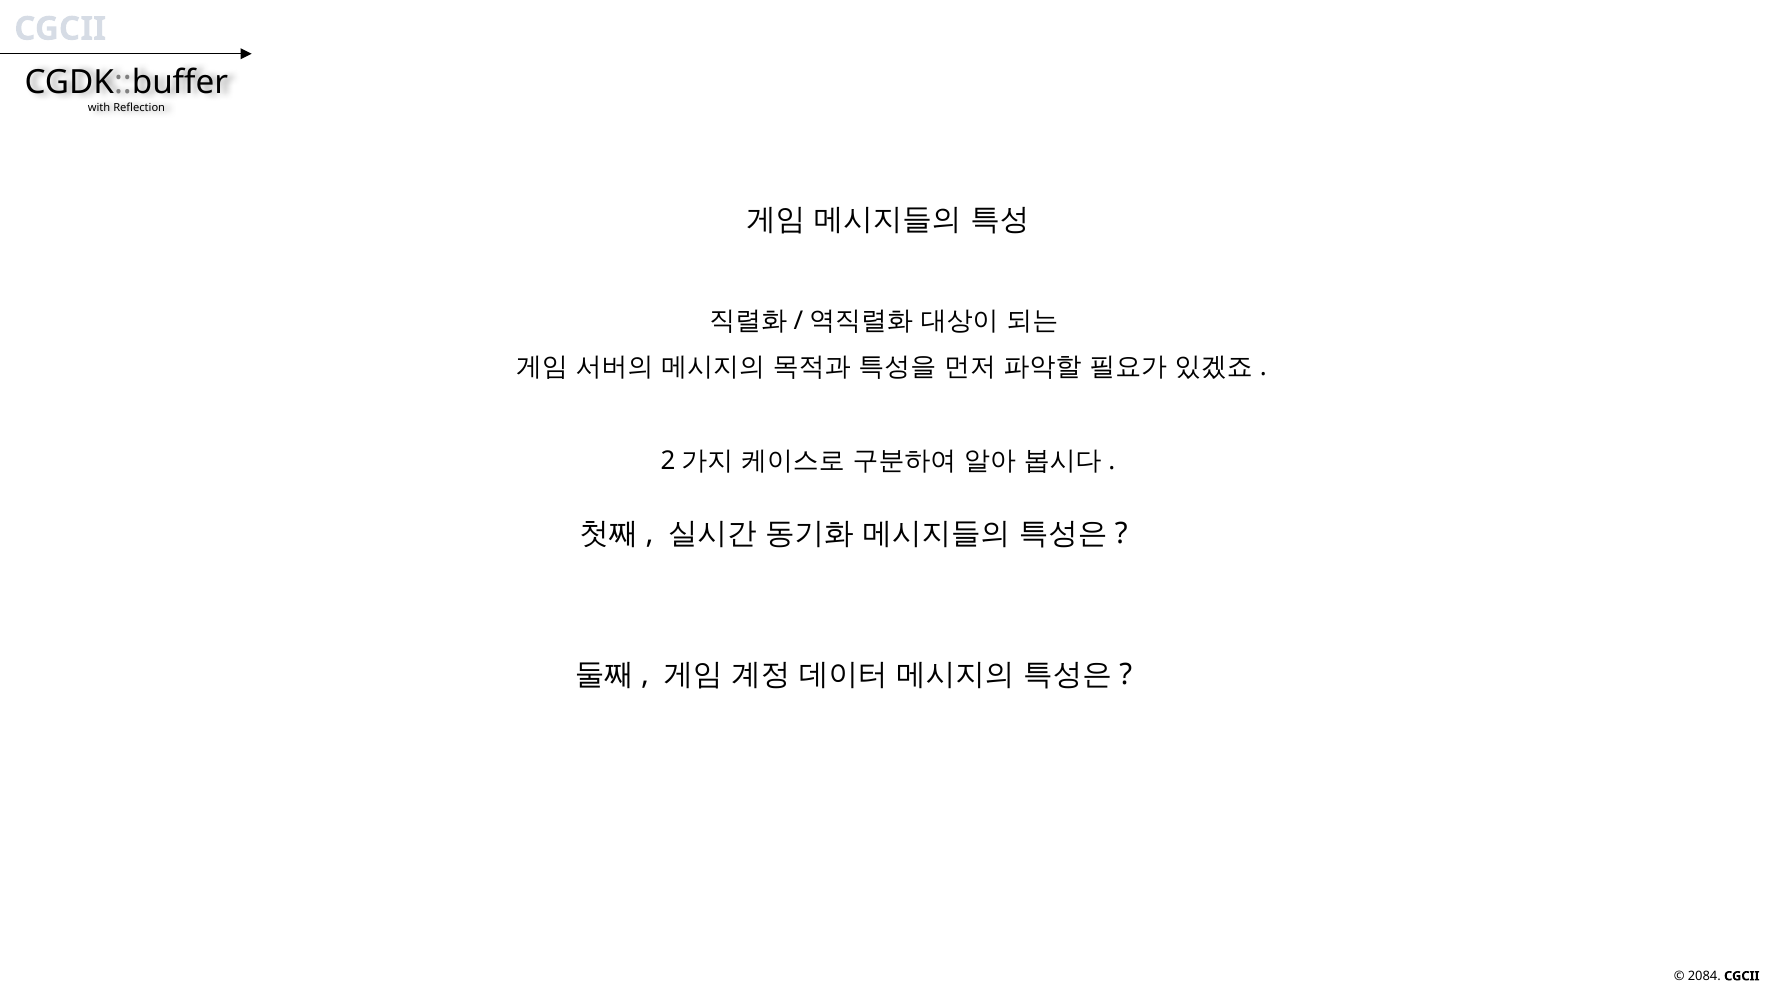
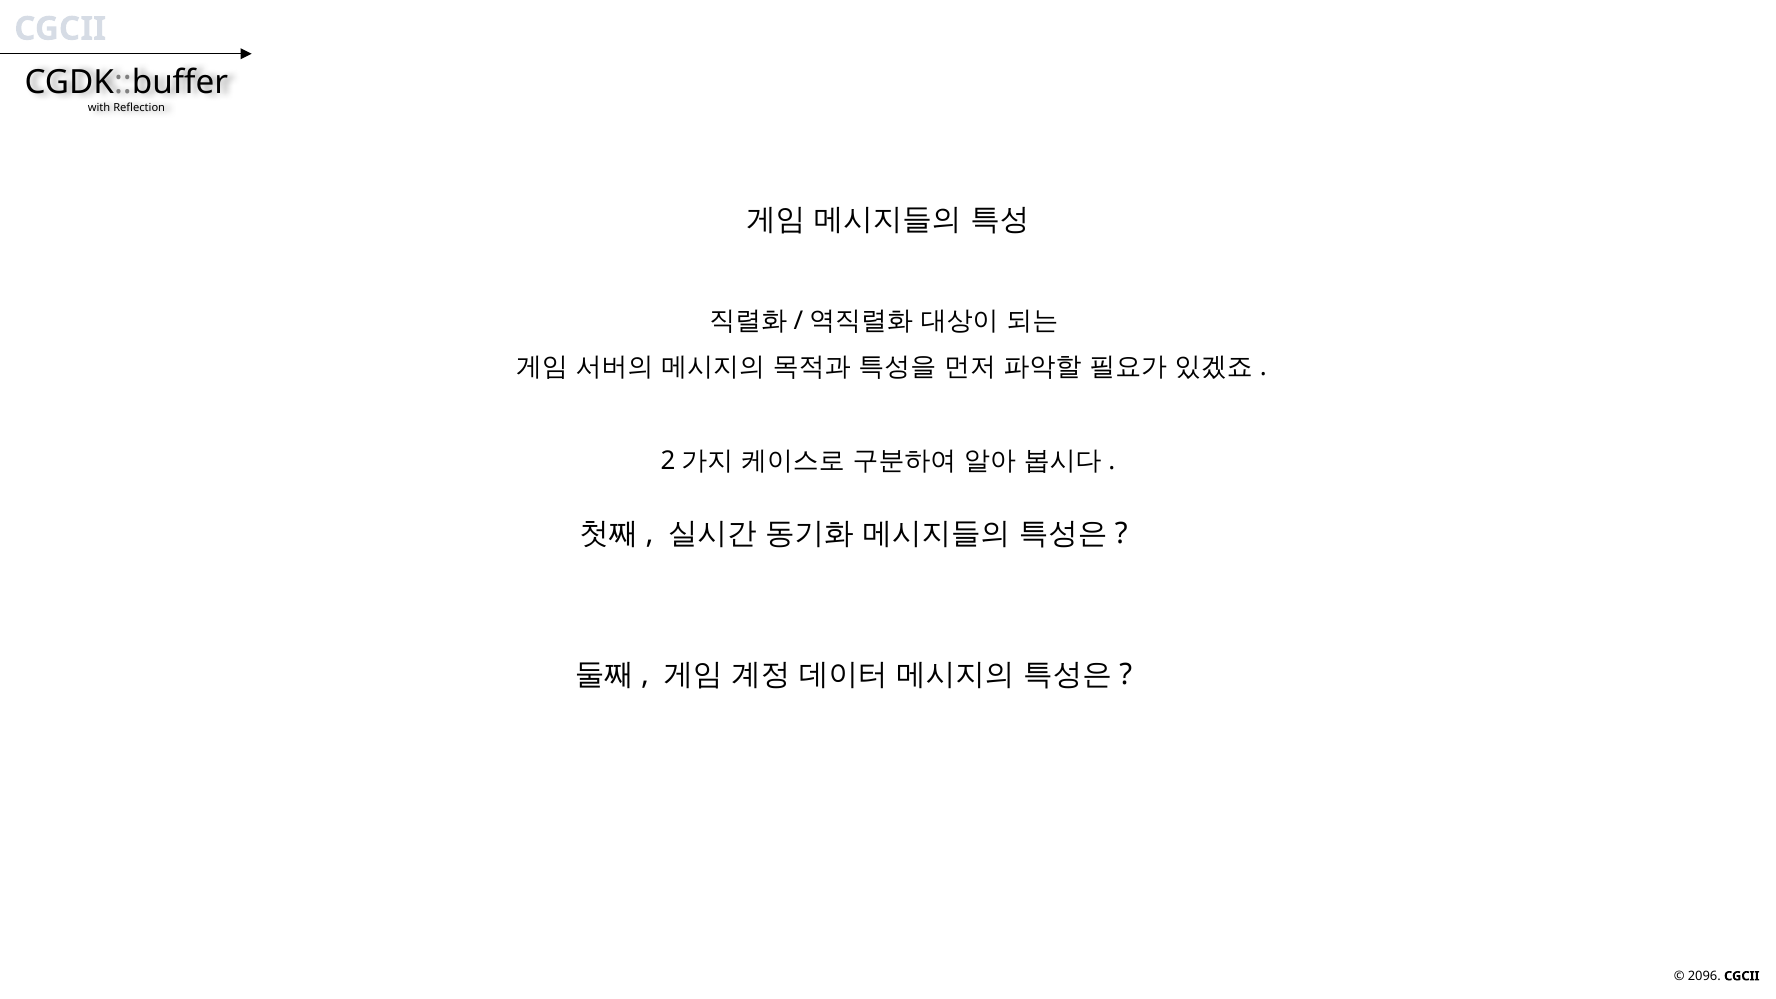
2084: 2084 -> 2096
